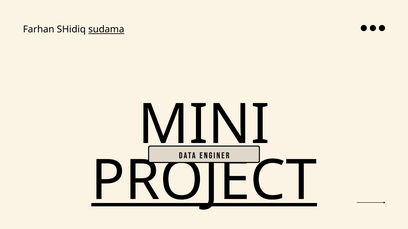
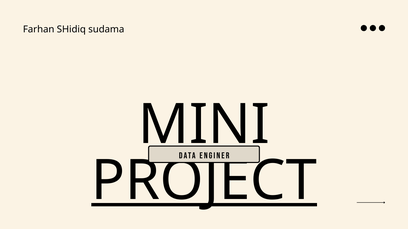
sudama underline: present -> none
